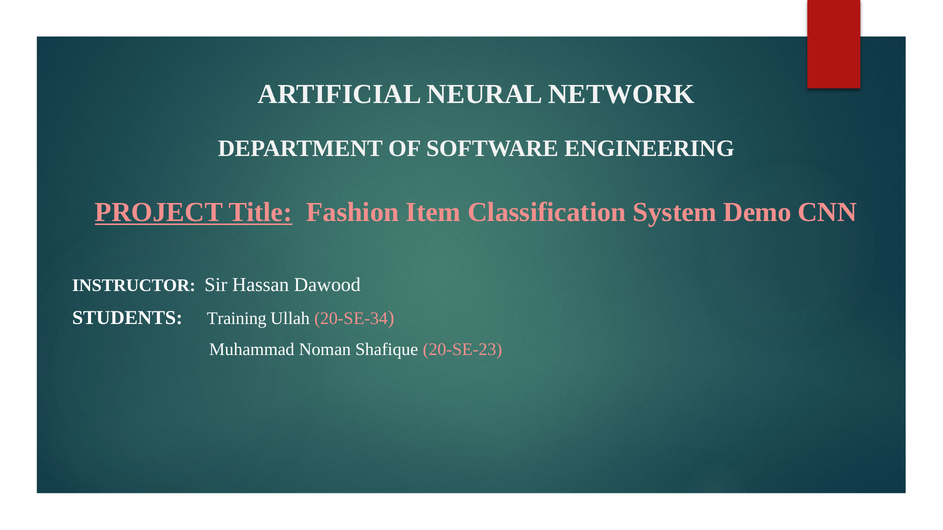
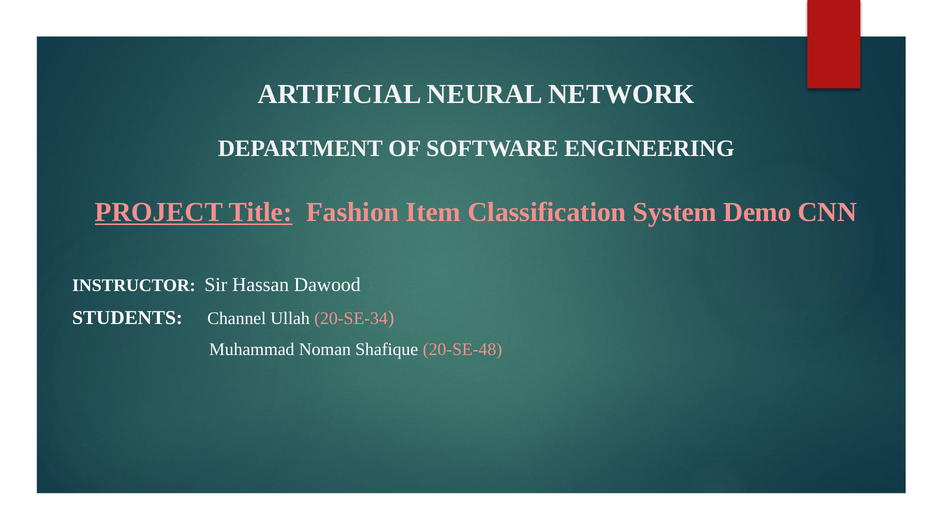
Training: Training -> Channel
20-SE-23: 20-SE-23 -> 20-SE-48
